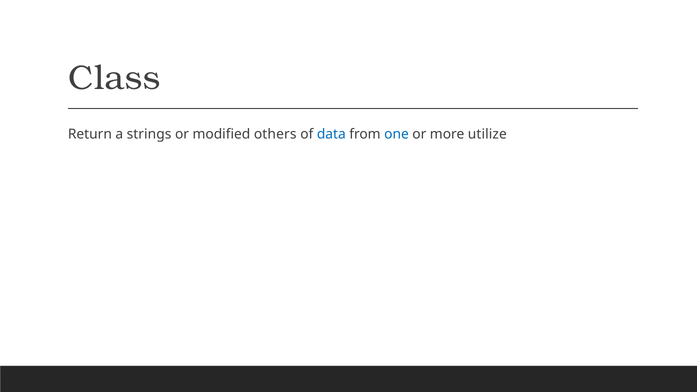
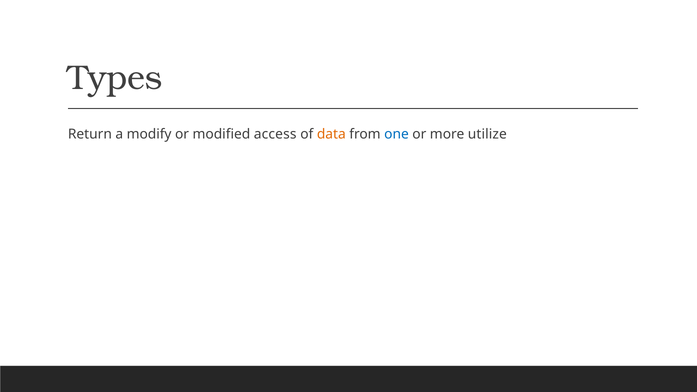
Class: Class -> Types
strings: strings -> modify
others: others -> access
data colour: blue -> orange
